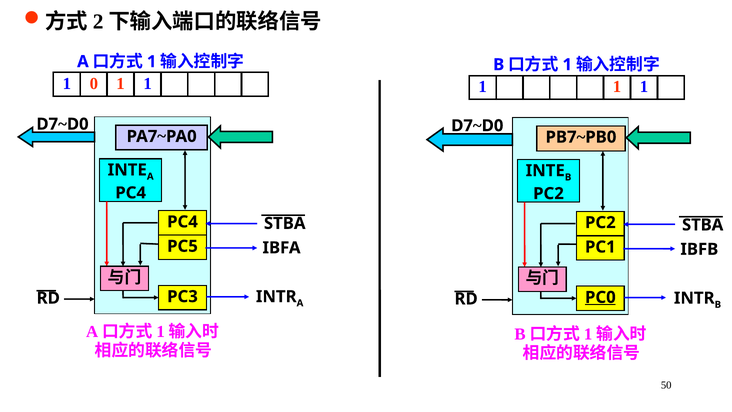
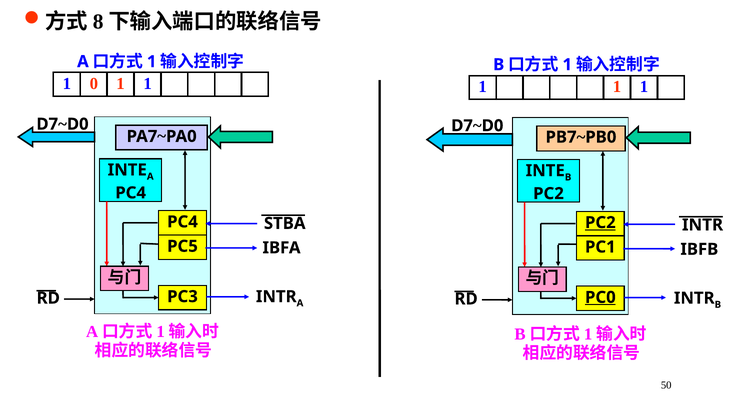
2: 2 -> 8
PC2 at (600, 222) underline: none -> present
STBA at (703, 225): STBA -> INTR
